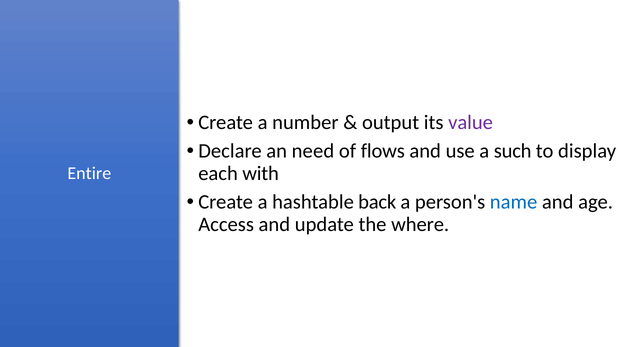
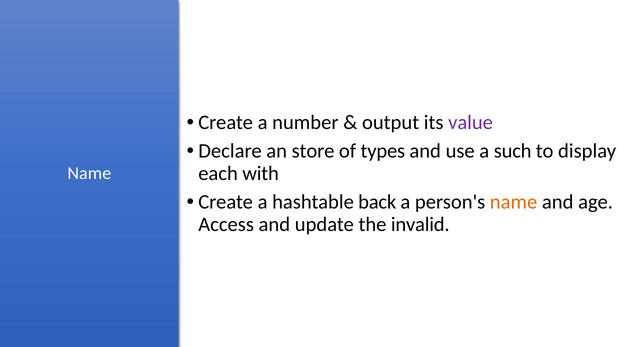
need: need -> store
flows: flows -> types
Entire at (89, 174): Entire -> Name
name at (514, 202) colour: blue -> orange
where: where -> invalid
